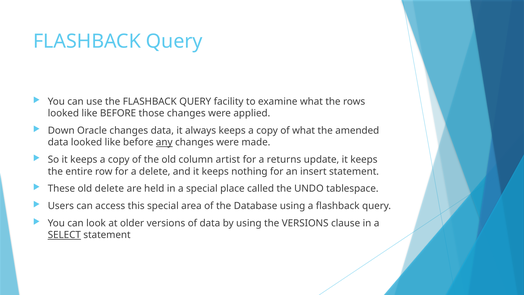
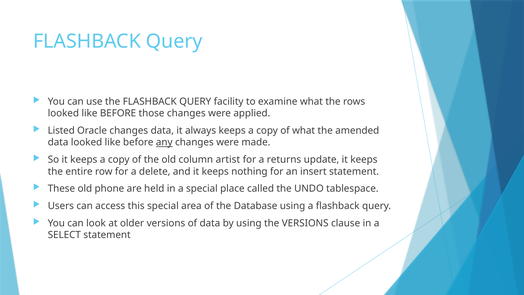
Down: Down -> Listed
old delete: delete -> phone
SELECT underline: present -> none
